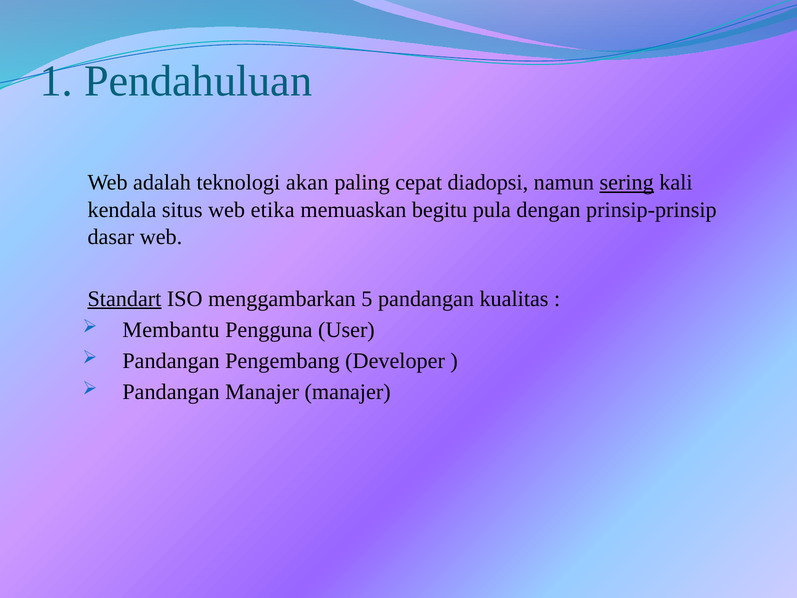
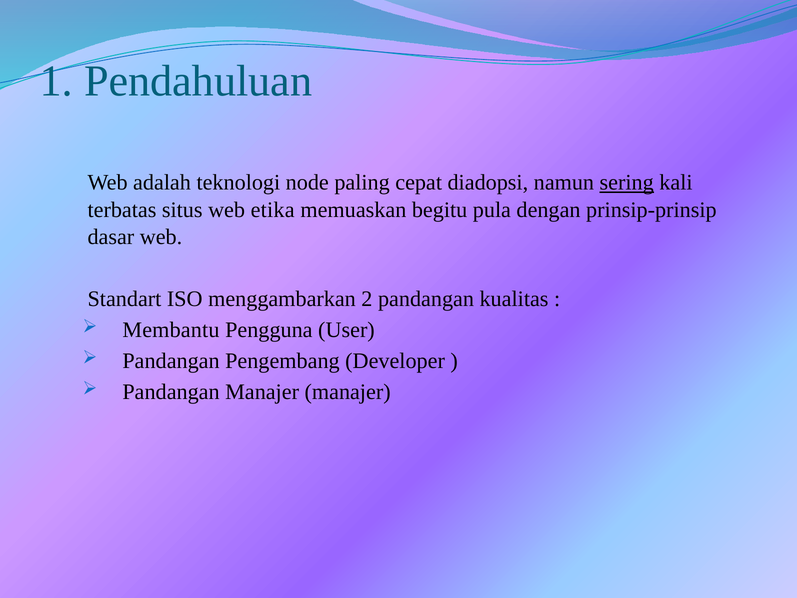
akan: akan -> node
kendala: kendala -> terbatas
Standart underline: present -> none
5: 5 -> 2
